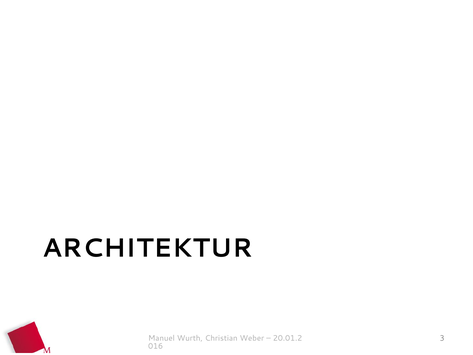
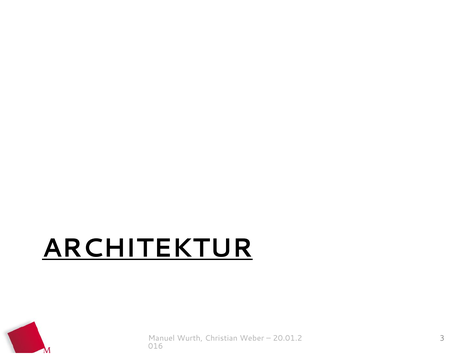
ARCHITEKTUR underline: none -> present
